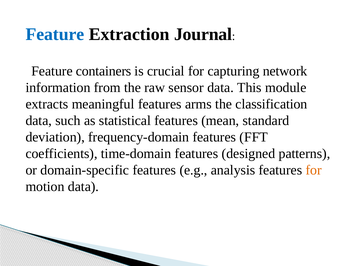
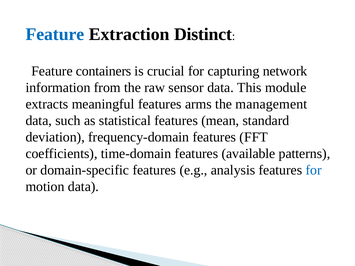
Journal: Journal -> Distinct
classification: classification -> management
designed: designed -> available
for at (314, 170) colour: orange -> blue
